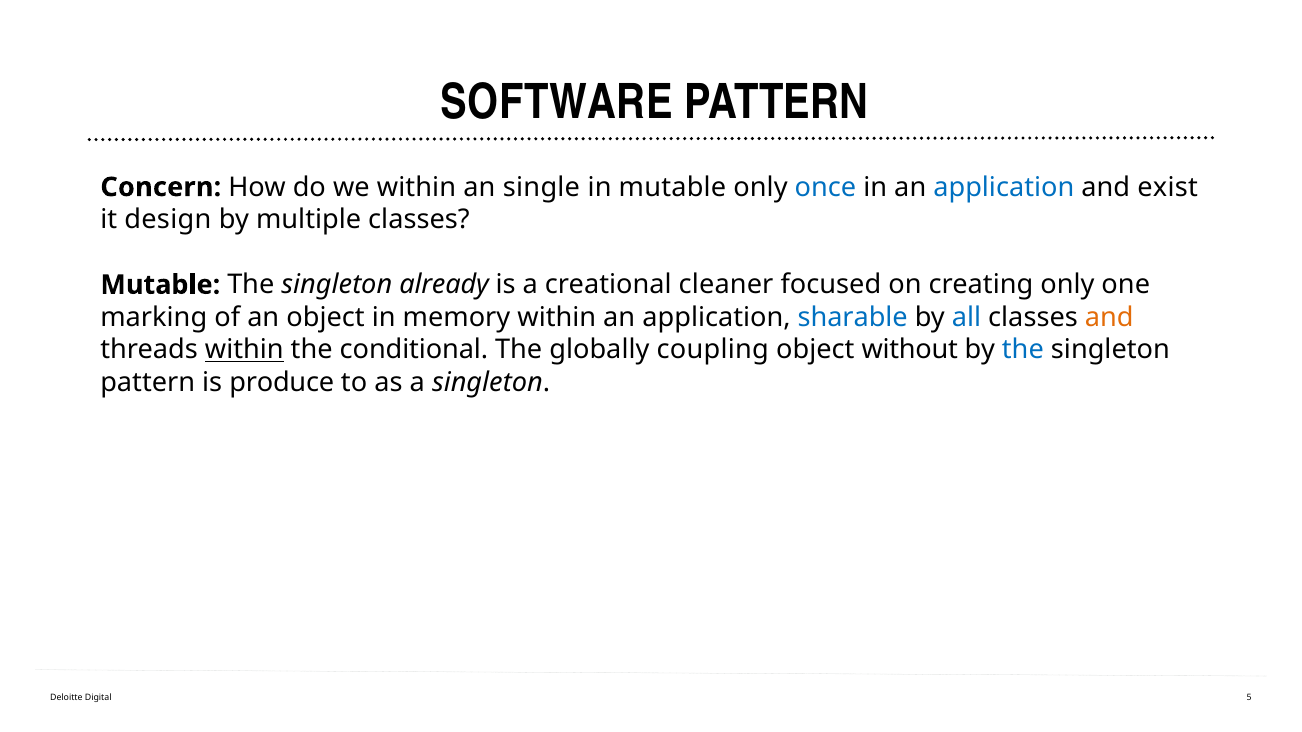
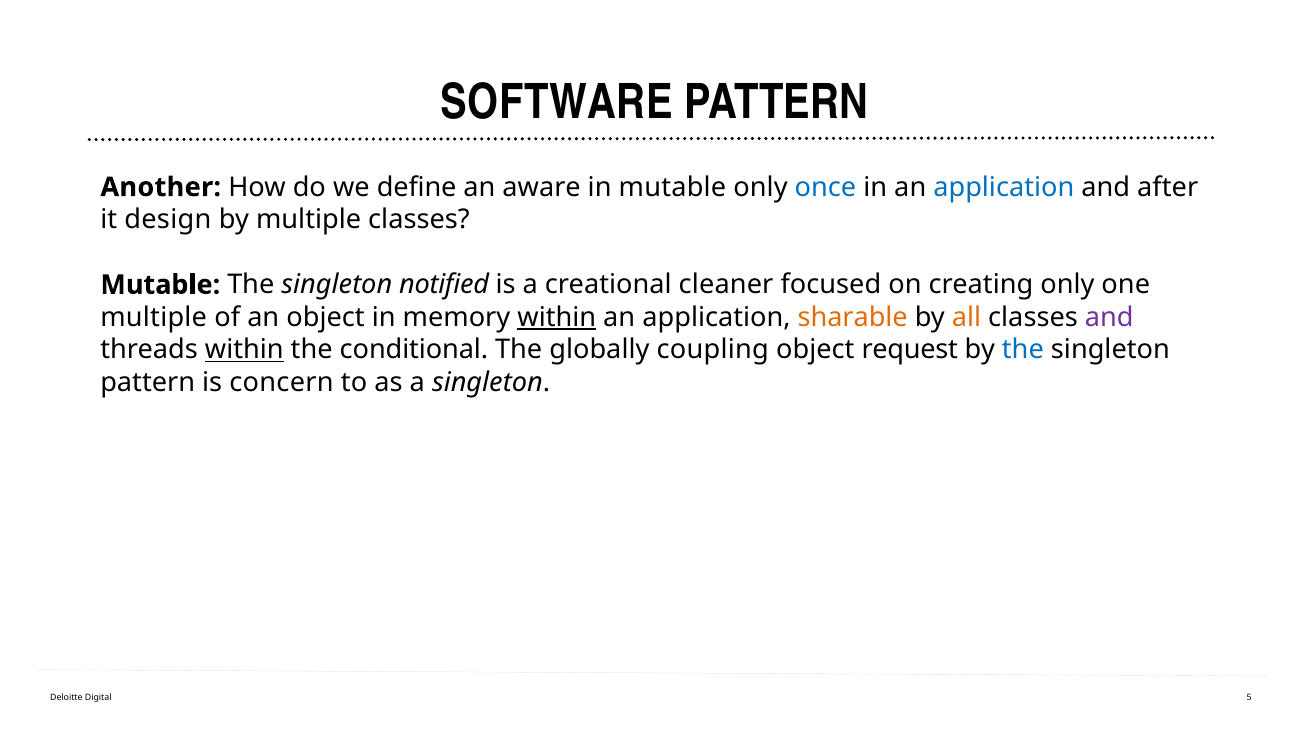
Concern: Concern -> Another
we within: within -> define
single: single -> aware
exist: exist -> after
already: already -> notified
marking at (154, 318): marking -> multiple
within at (557, 318) underline: none -> present
sharable colour: blue -> orange
all colour: blue -> orange
and at (1109, 318) colour: orange -> purple
without: without -> request
produce: produce -> concern
